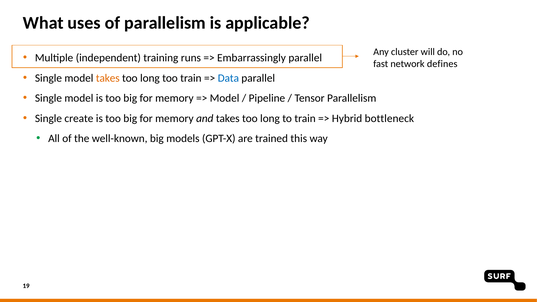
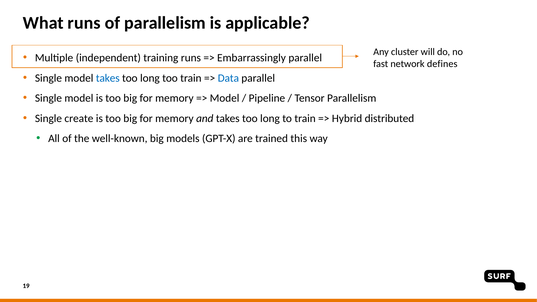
What uses: uses -> runs
takes at (108, 78) colour: orange -> blue
bottleneck: bottleneck -> distributed
